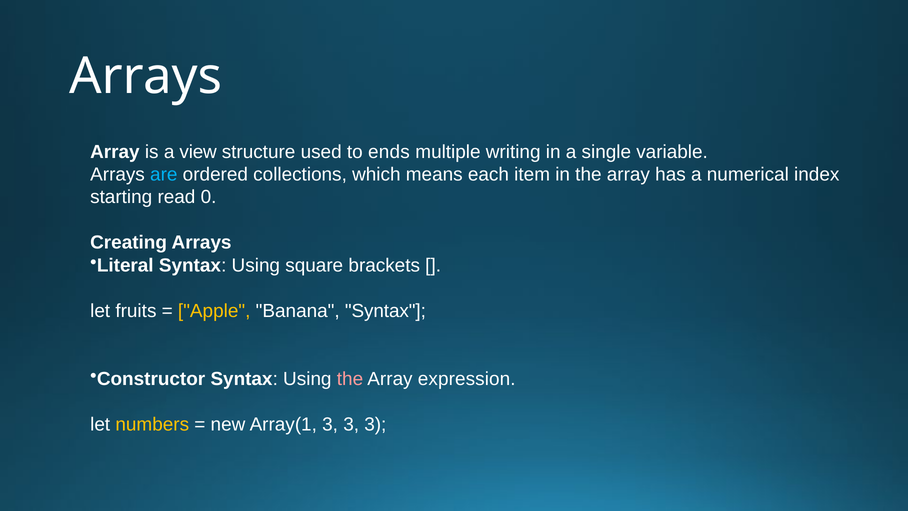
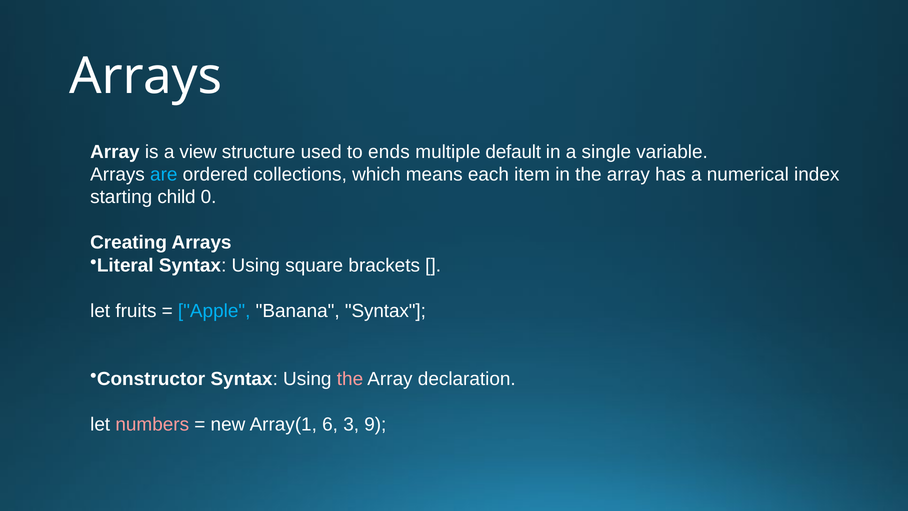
writing: writing -> default
read: read -> child
Apple colour: yellow -> light blue
expression: expression -> declaration
numbers colour: yellow -> pink
Array(1 3: 3 -> 6
3 at (375, 424): 3 -> 9
